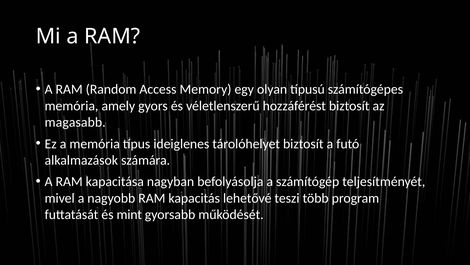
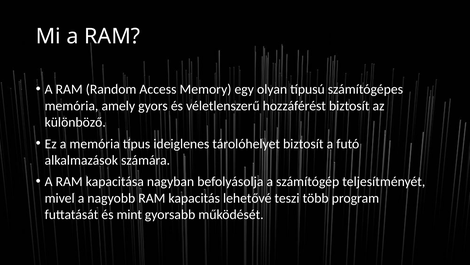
magasabb: magasabb -> különböző
